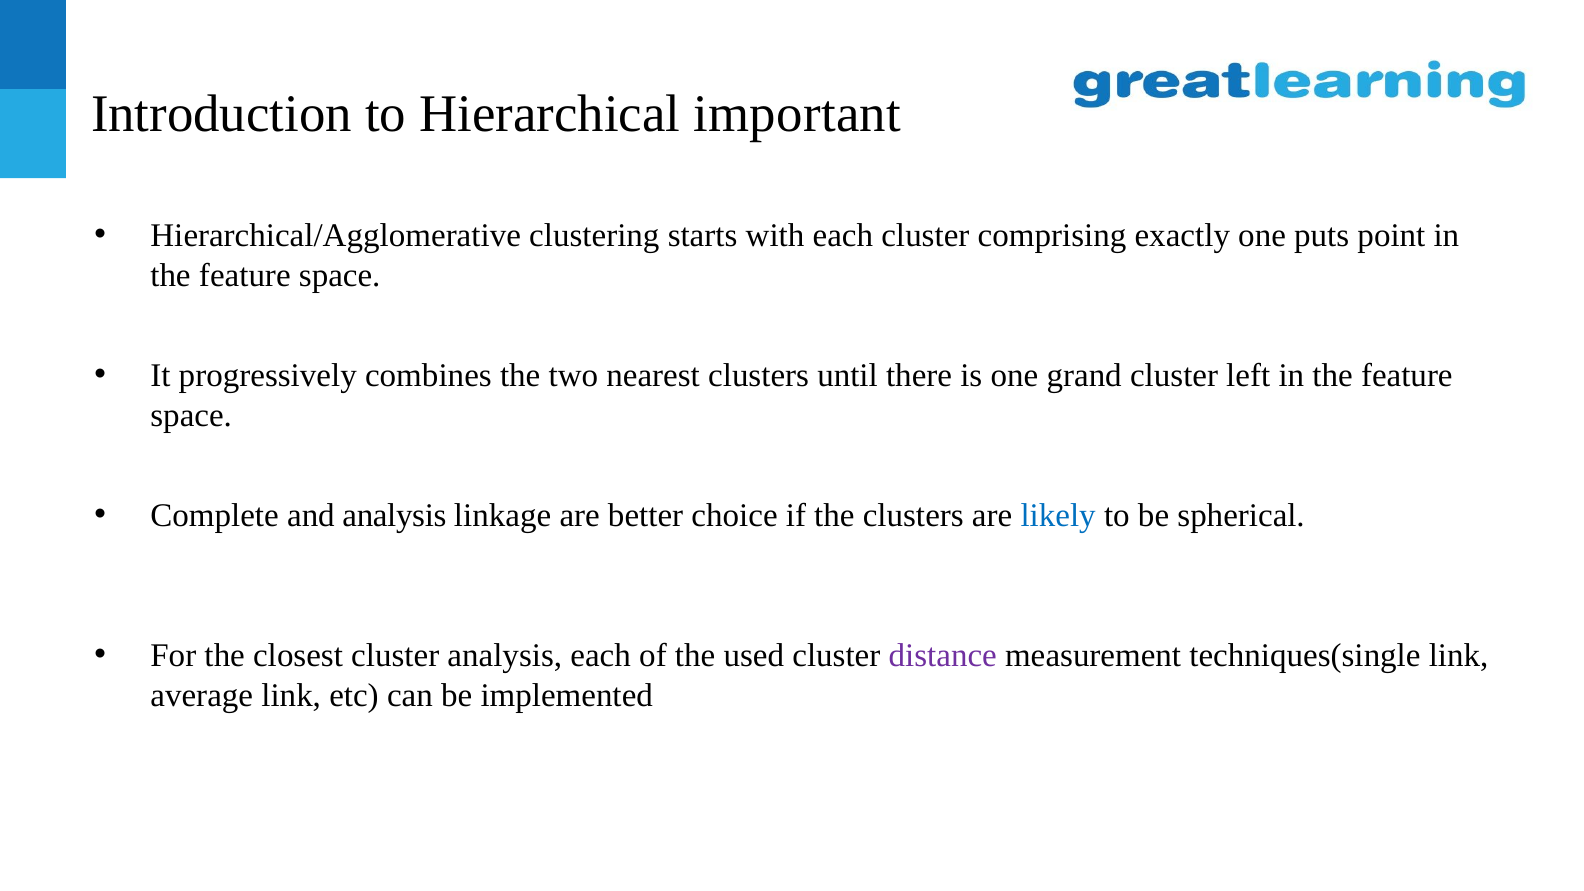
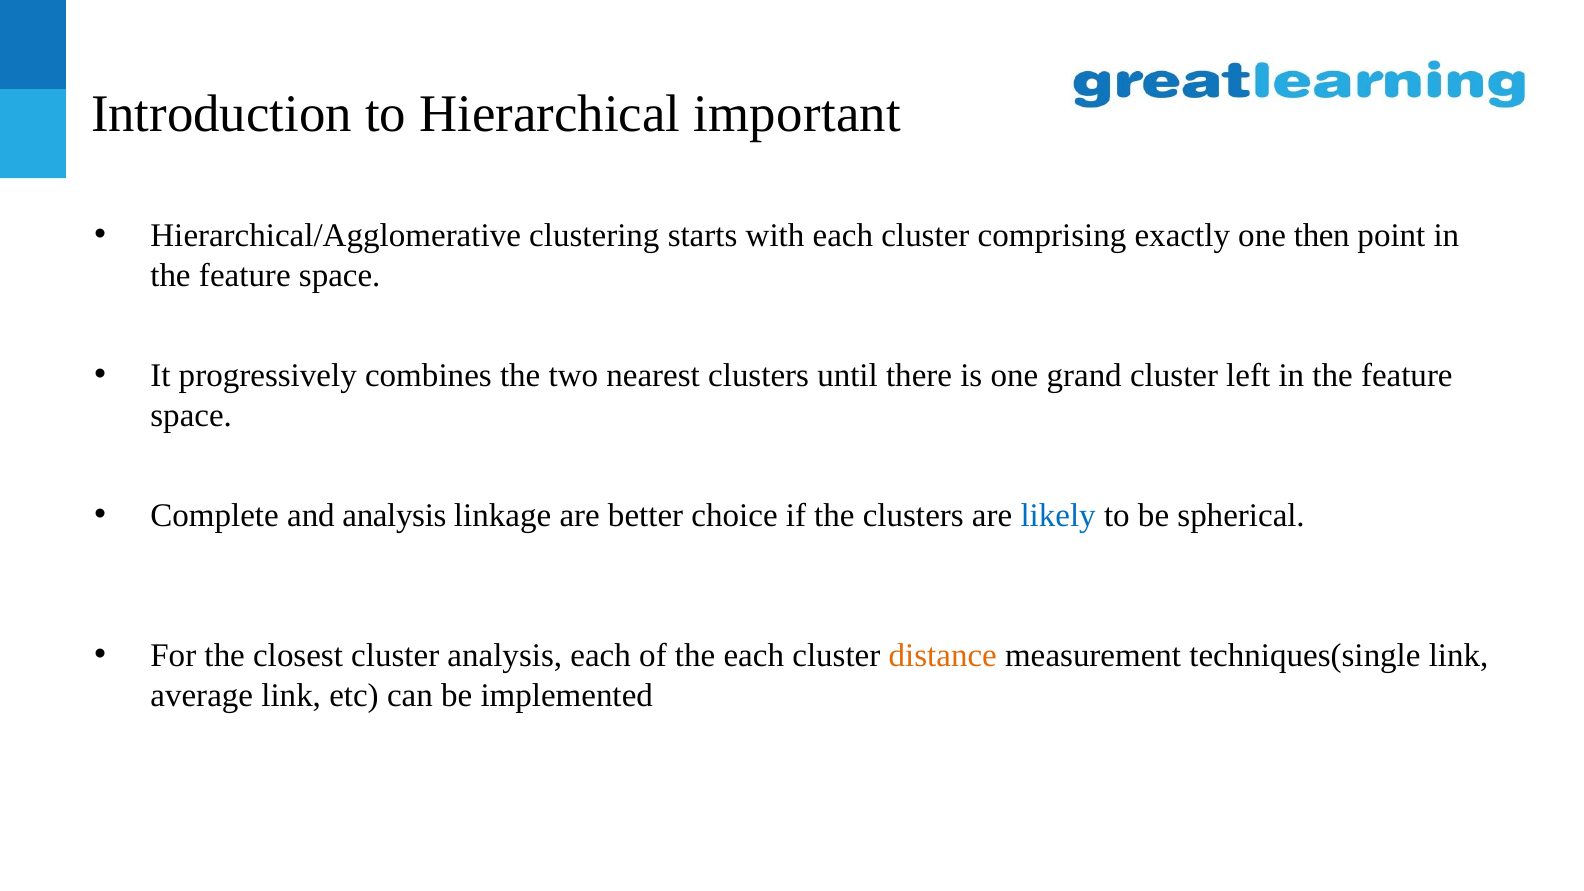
puts: puts -> then
the used: used -> each
distance colour: purple -> orange
